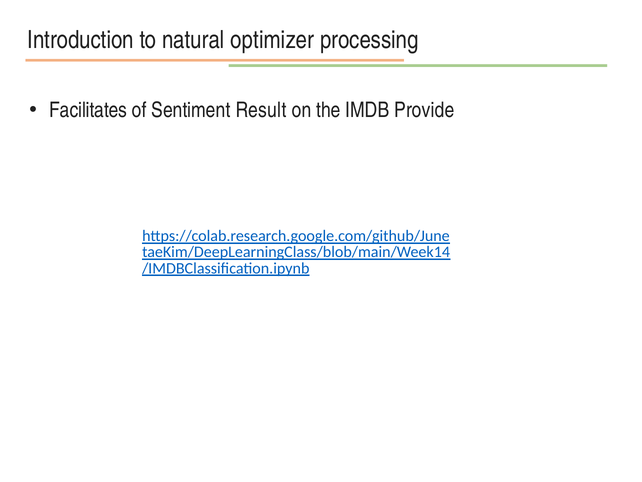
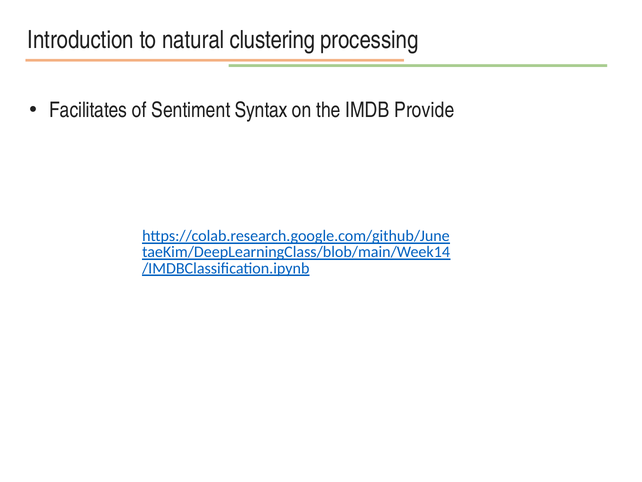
optimizer: optimizer -> clustering
Result: Result -> Syntax
